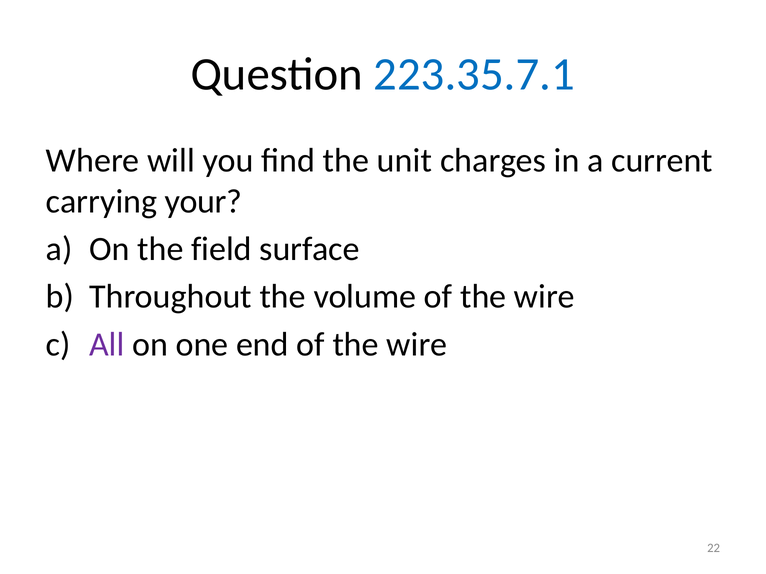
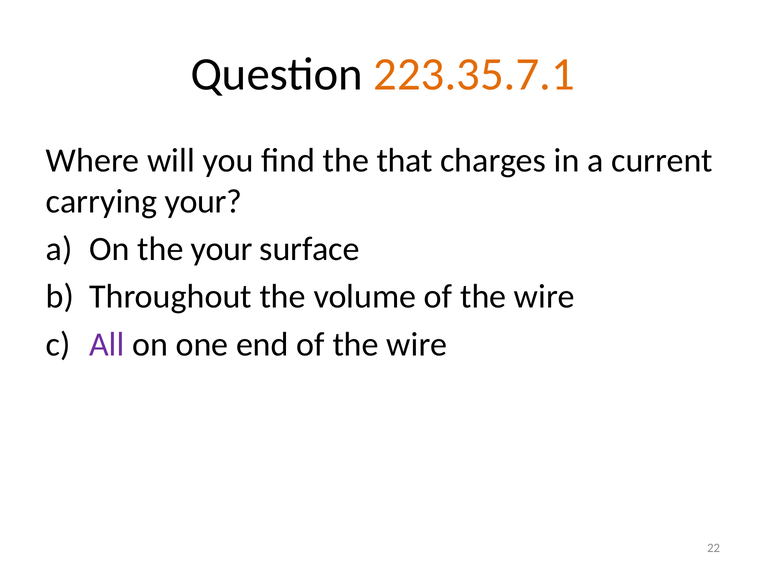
223.35.7.1 colour: blue -> orange
unit: unit -> that
the field: field -> your
